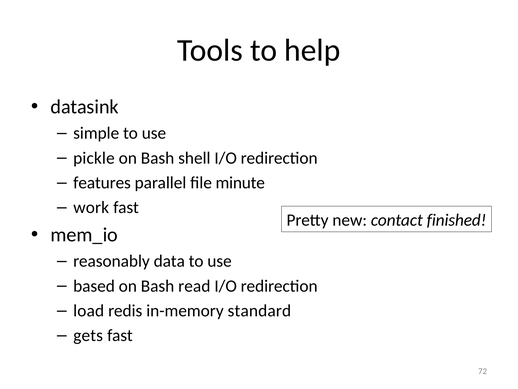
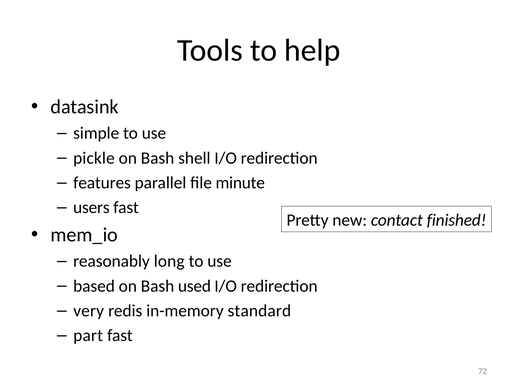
work: work -> users
data: data -> long
read: read -> used
load: load -> very
gets: gets -> part
